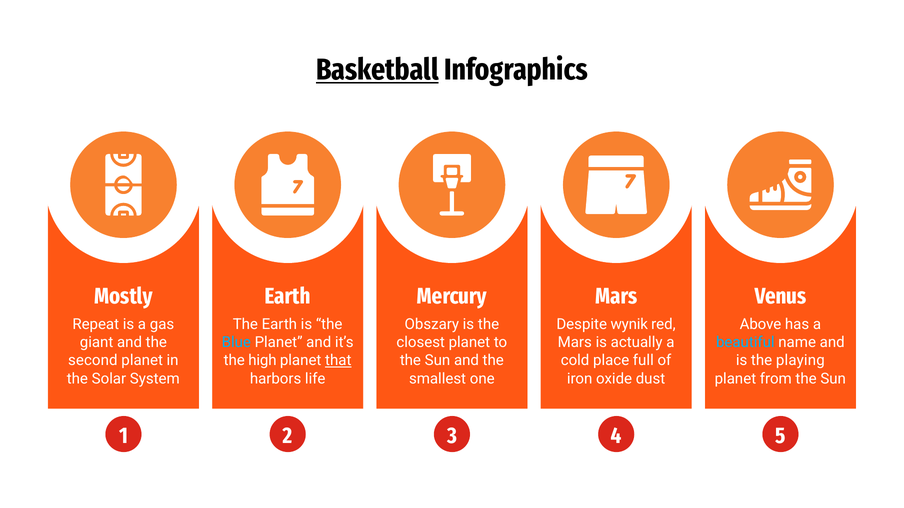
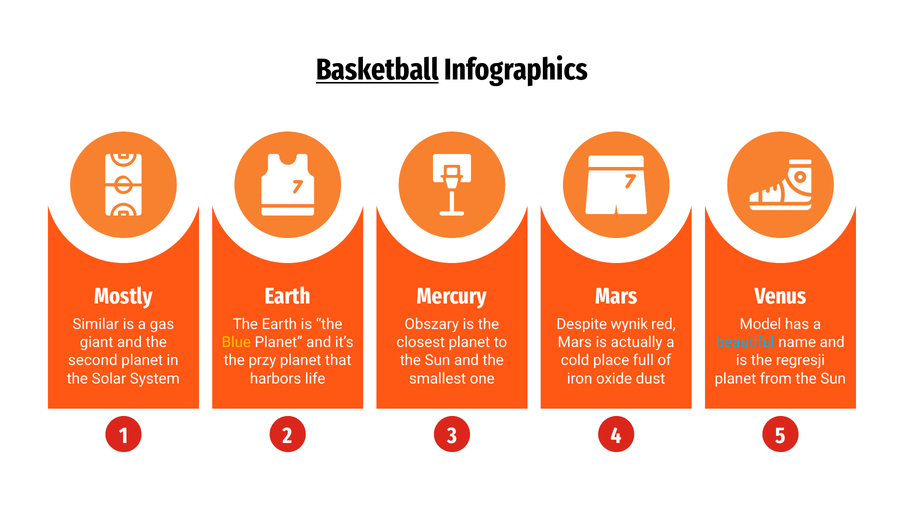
Repeat: Repeat -> Similar
Above: Above -> Model
Blue colour: light blue -> yellow
high: high -> przy
that underline: present -> none
playing: playing -> regresji
